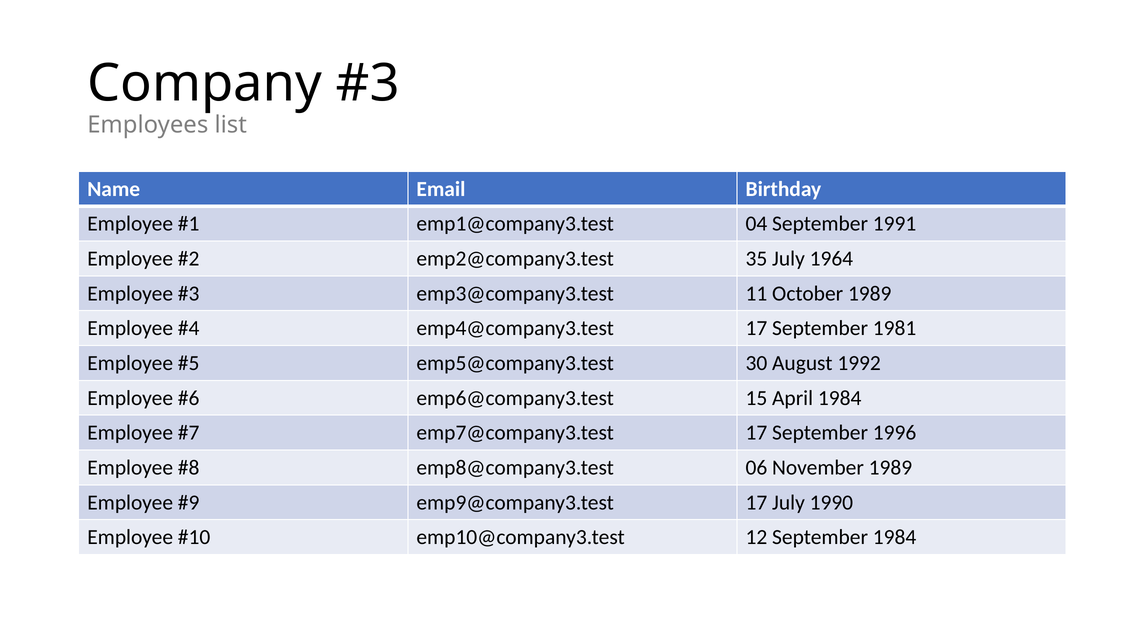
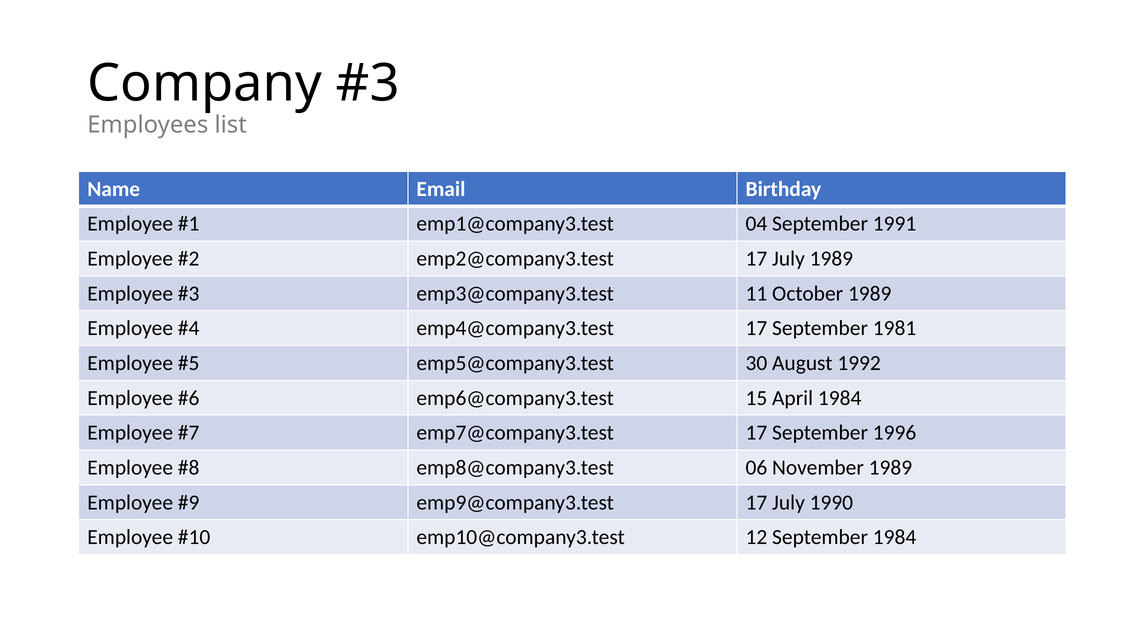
emp2@company3.test 35: 35 -> 17
July 1964: 1964 -> 1989
